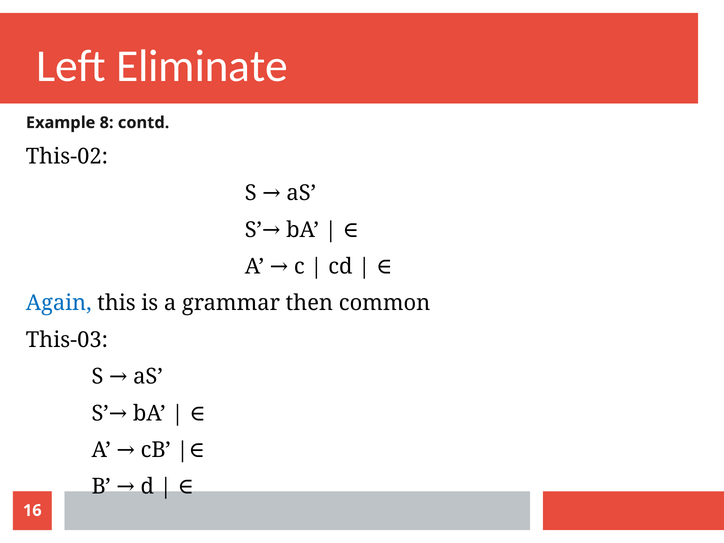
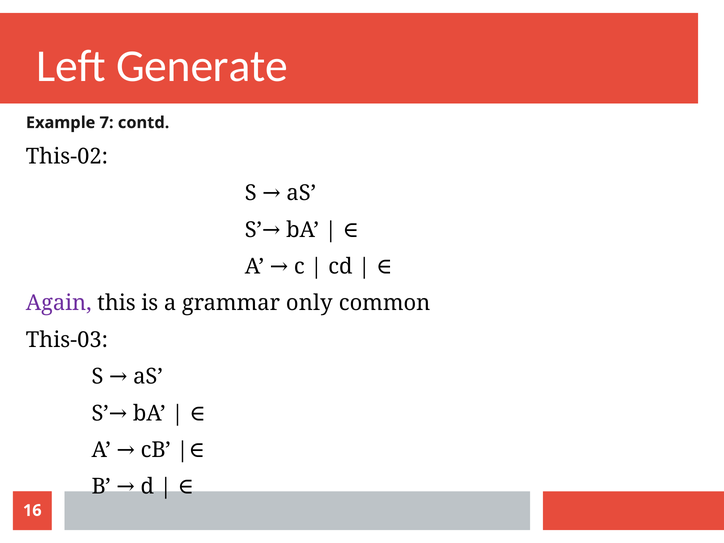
Eliminate: Eliminate -> Generate
8: 8 -> 7
Again colour: blue -> purple
then: then -> only
